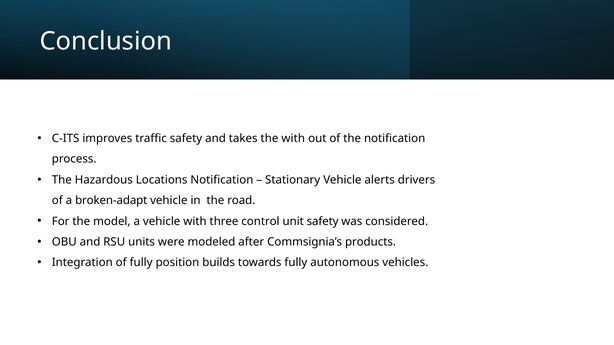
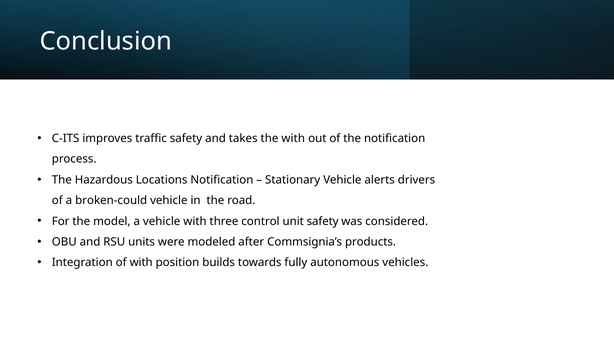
broken-adapt: broken-adapt -> broken-could
of fully: fully -> with
